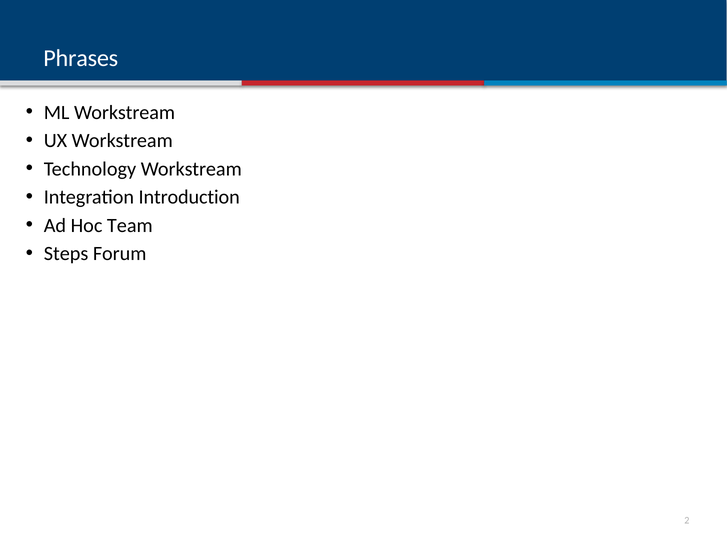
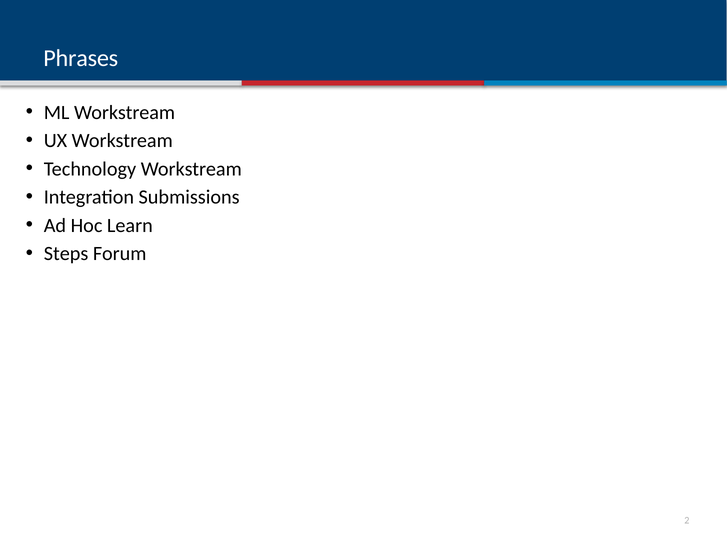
Introduction: Introduction -> Submissions
Team: Team -> Learn
